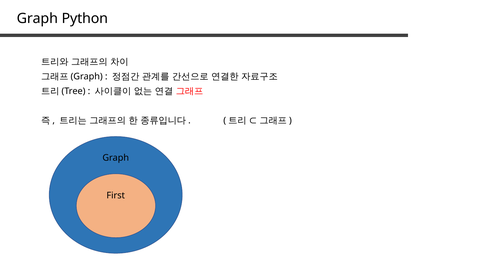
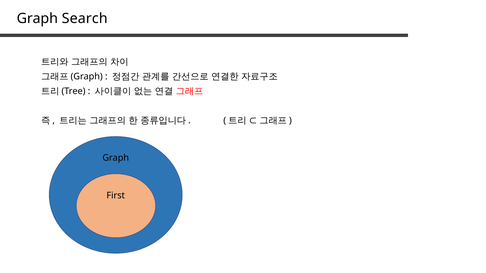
Python: Python -> Search
